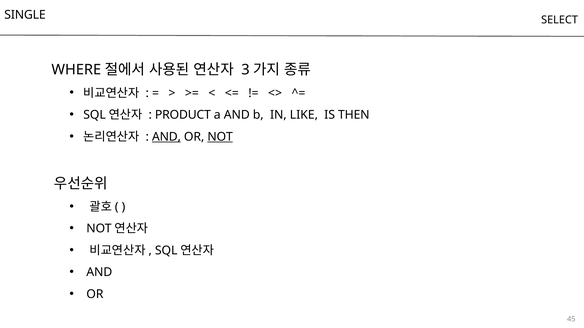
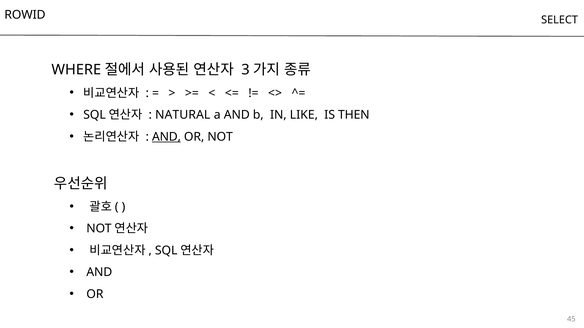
SINGLE: SINGLE -> ROWID
PRODUCT: PRODUCT -> NATURAL
NOT at (220, 137) underline: present -> none
